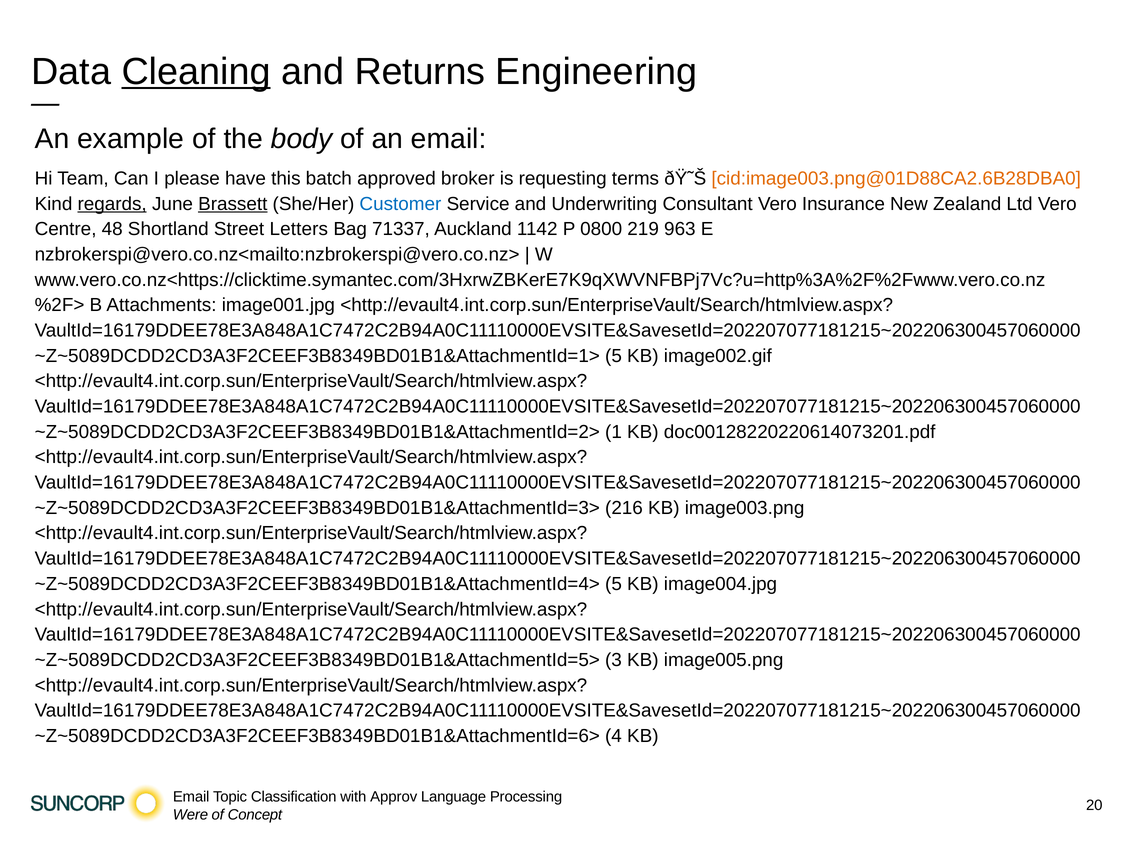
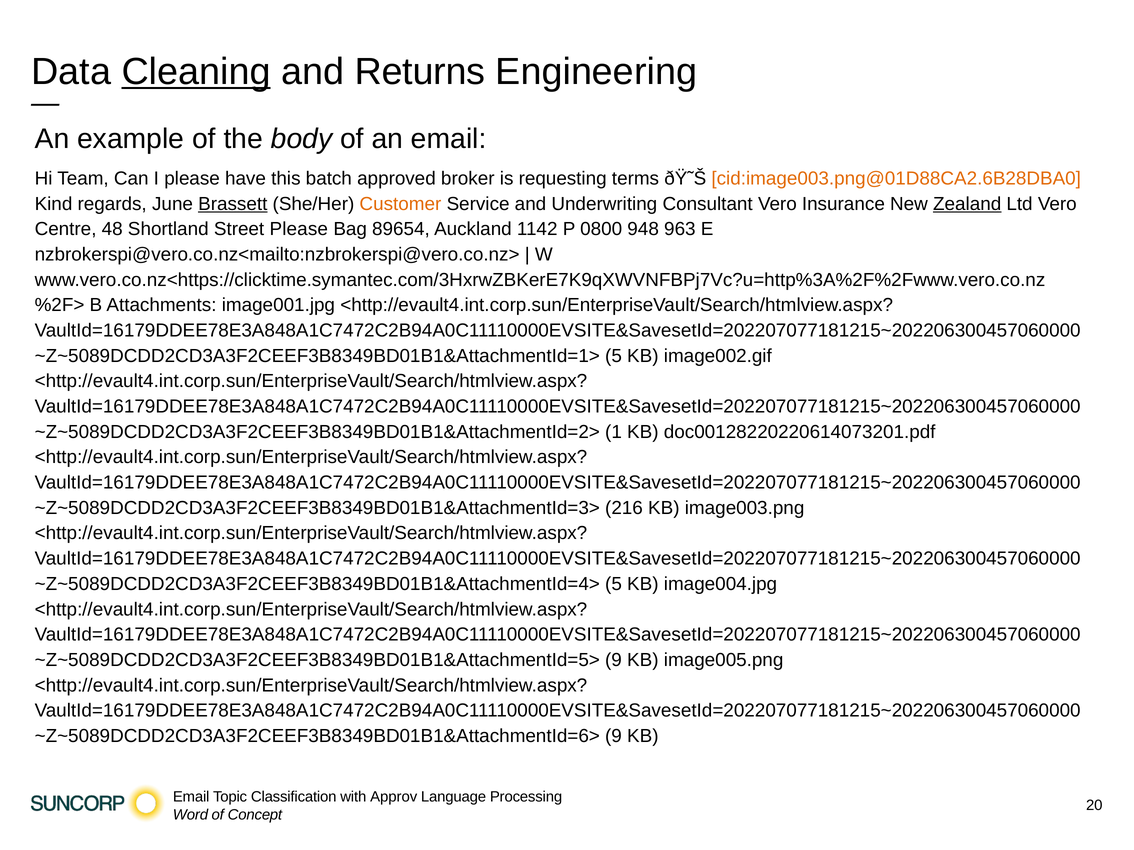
regards underline: present -> none
Customer colour: blue -> orange
Zealand underline: none -> present
Street Letters: Letters -> Please
71337: 71337 -> 89654
219: 219 -> 948
3 at (613, 660): 3 -> 9
4 at (613, 736): 4 -> 9
Were: Were -> Word
